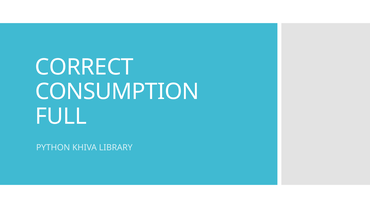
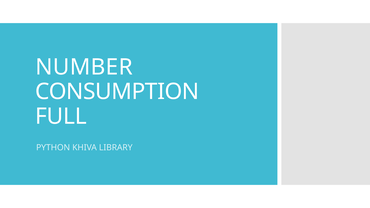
CORRECT: CORRECT -> NUMBER
